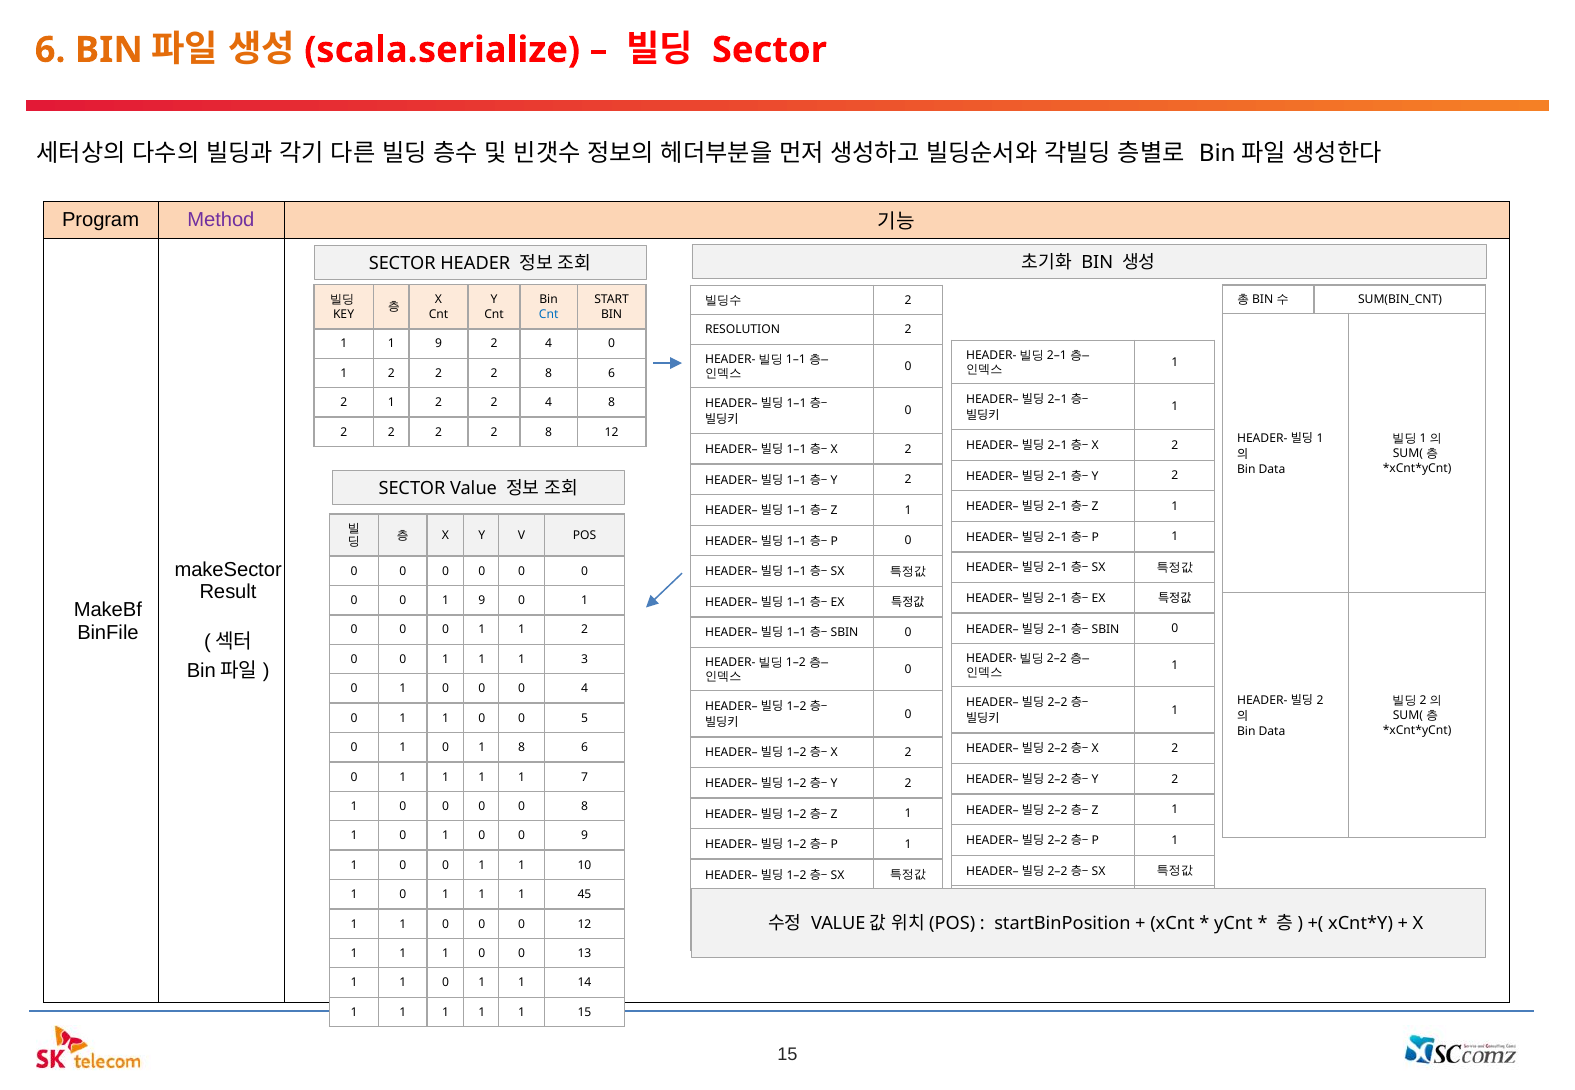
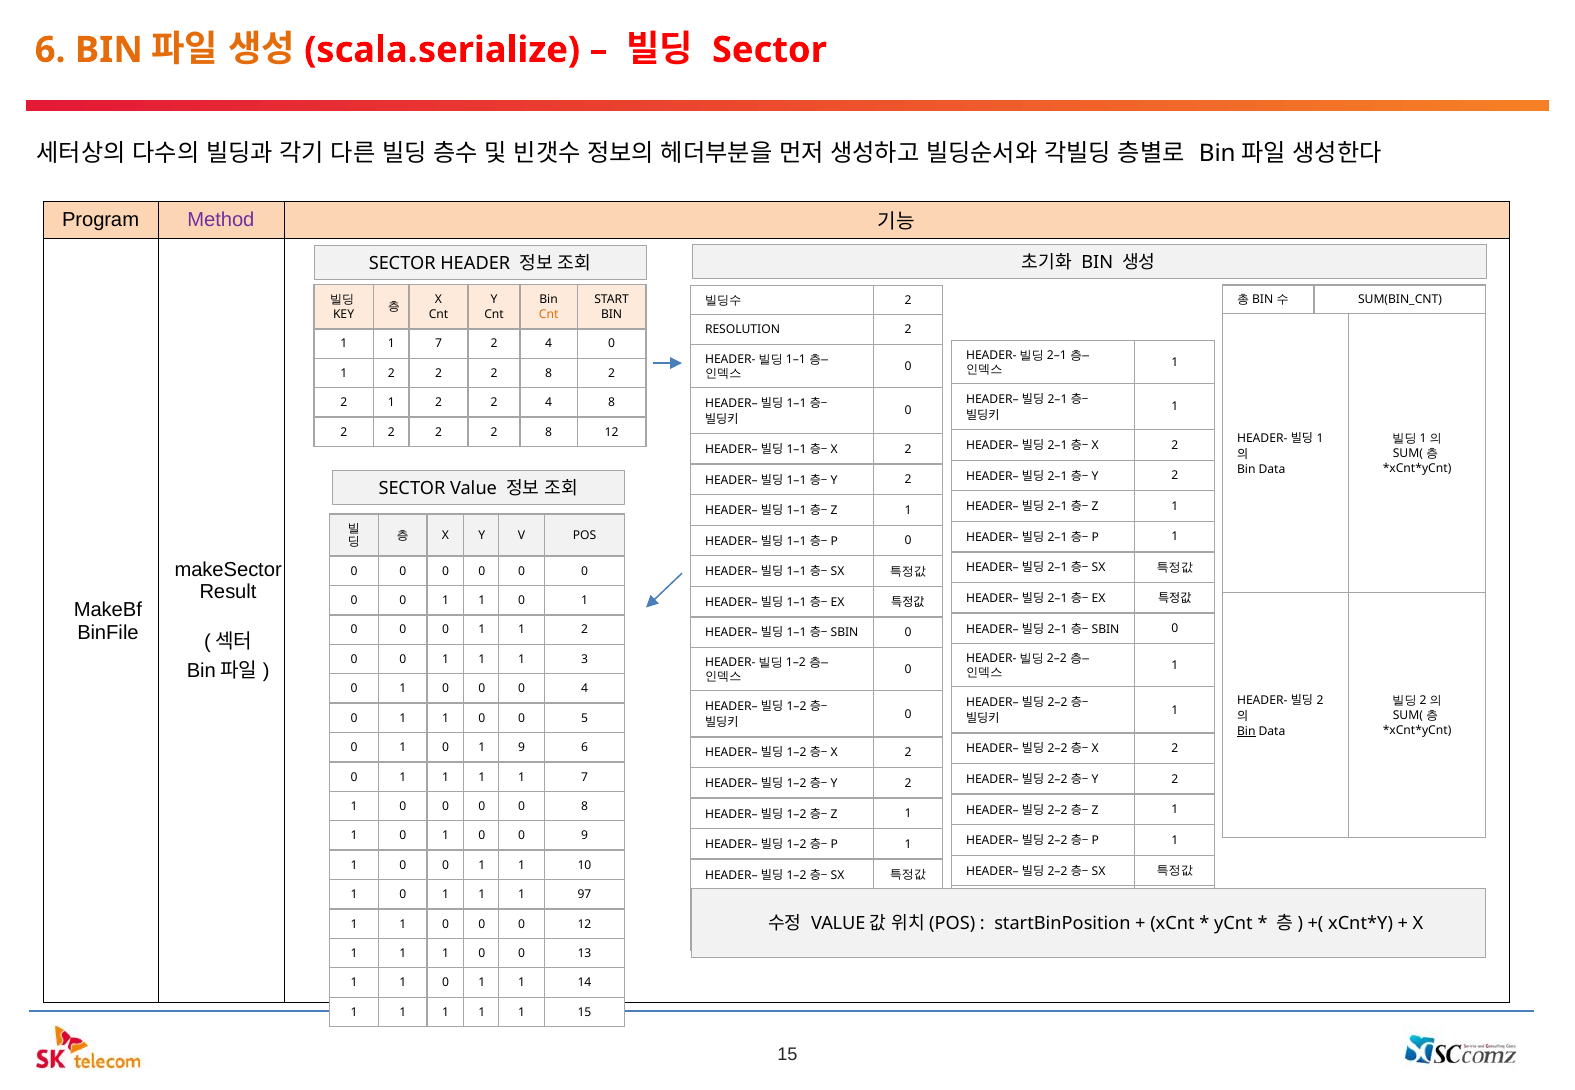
Cnt at (549, 315) colour: blue -> orange
9 at (439, 344): 9 -> 7
2 8 6: 6 -> 2
9 at (482, 601): 9 -> 1
Bin at (1246, 732) underline: none -> present
1 8: 8 -> 9
45: 45 -> 97
